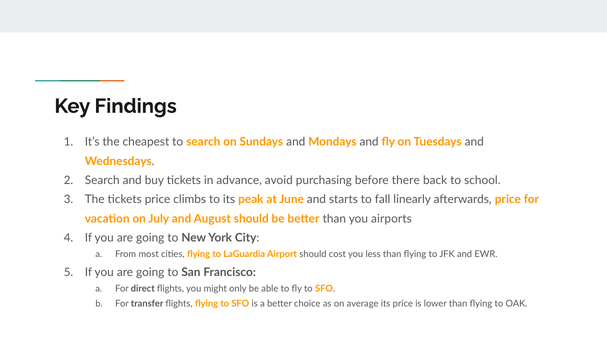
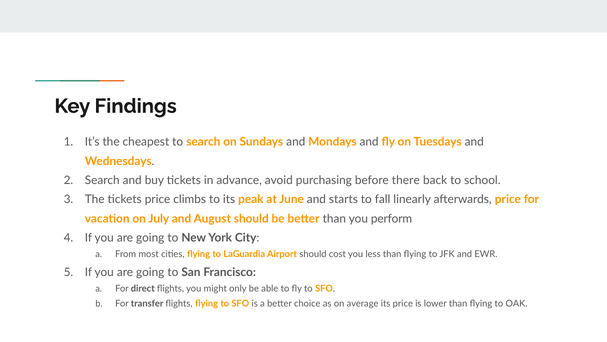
airports: airports -> perform
